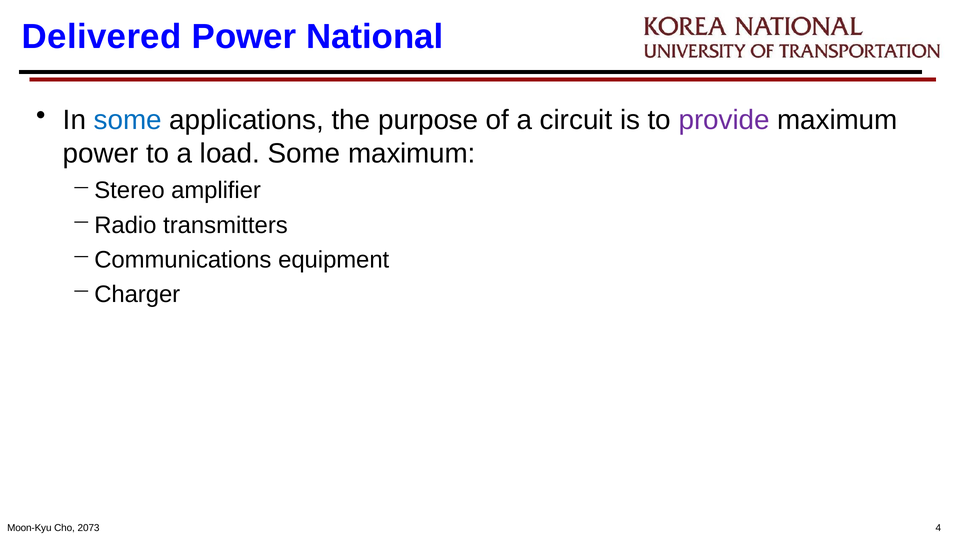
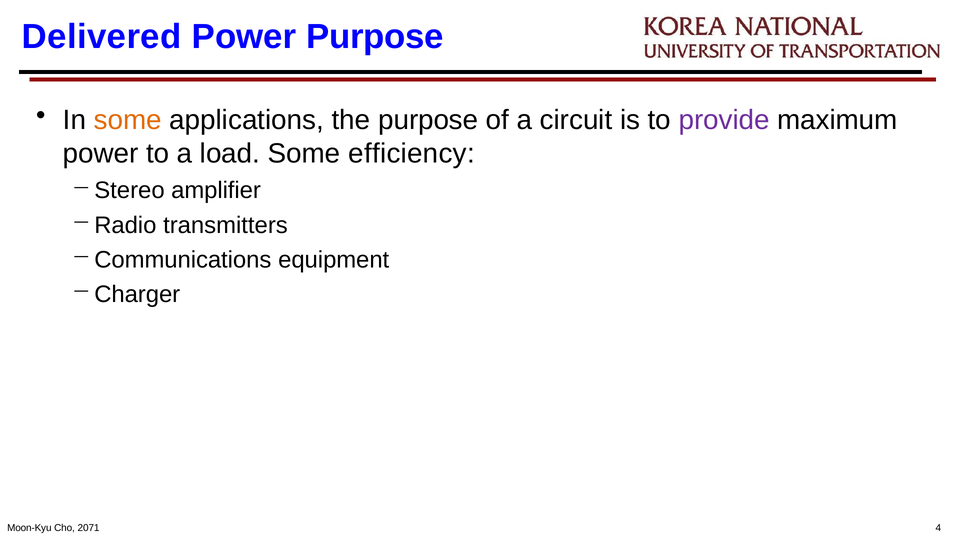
Power National: National -> Purpose
some at (128, 120) colour: blue -> orange
Some maximum: maximum -> efficiency
2073: 2073 -> 2071
